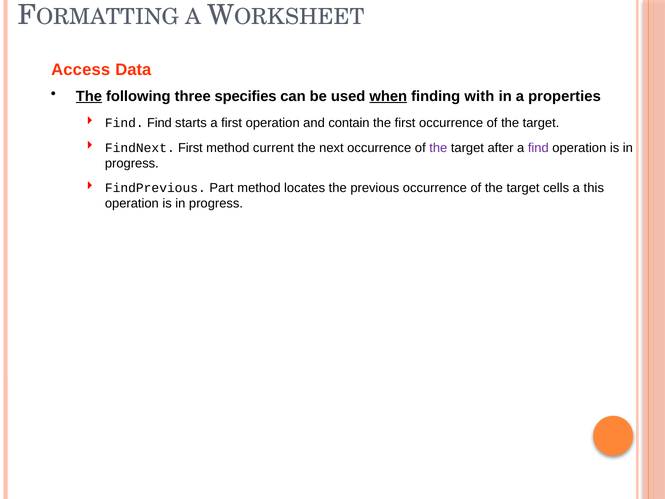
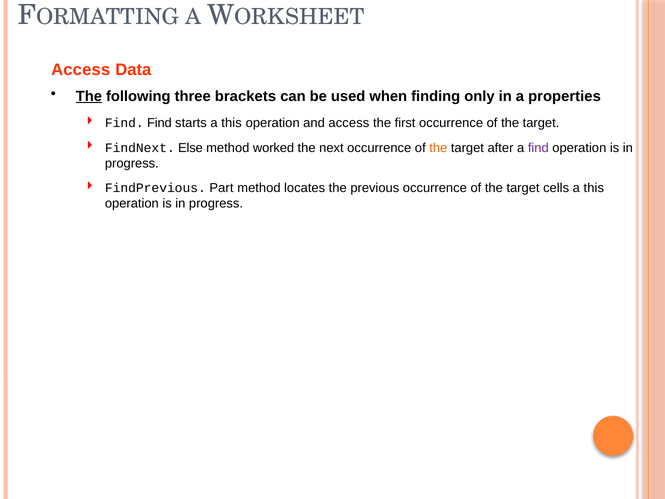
specifies: specifies -> brackets
when underline: present -> none
with: with -> only
starts a first: first -> this
and contain: contain -> access
FindNext First: First -> Else
current: current -> worked
the at (438, 148) colour: purple -> orange
